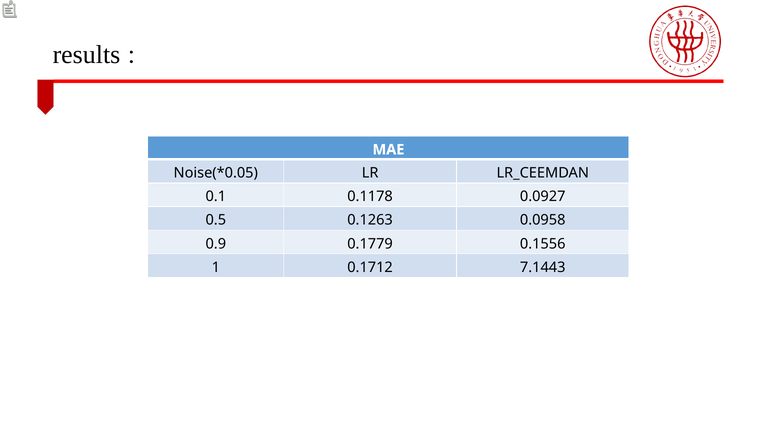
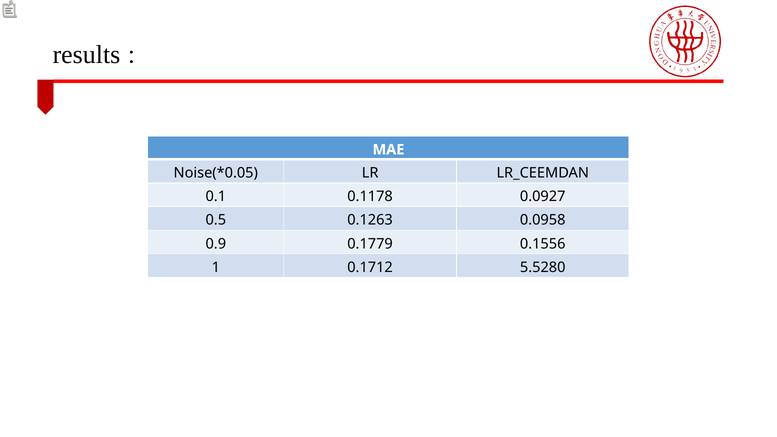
7.1443: 7.1443 -> 5.5280
